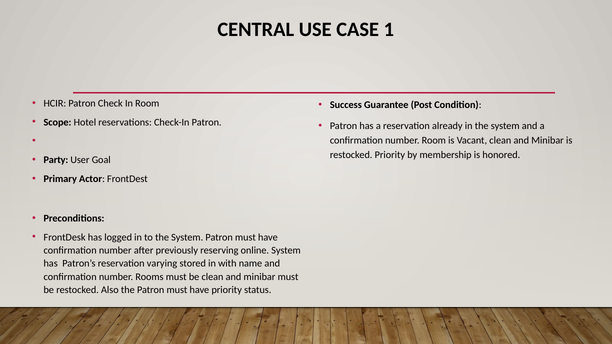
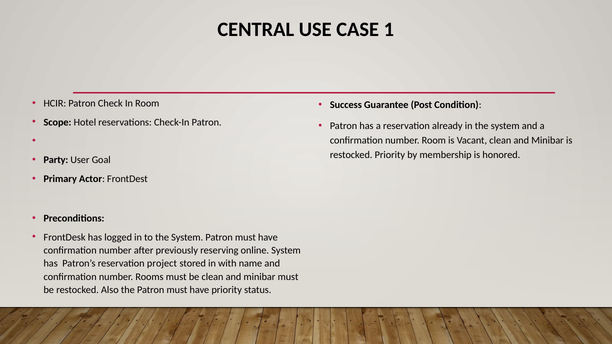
varying: varying -> project
